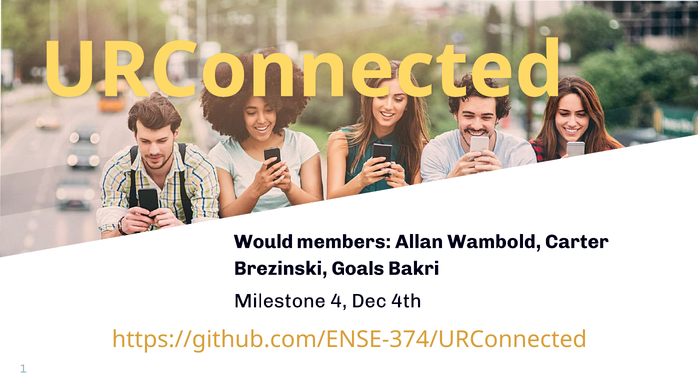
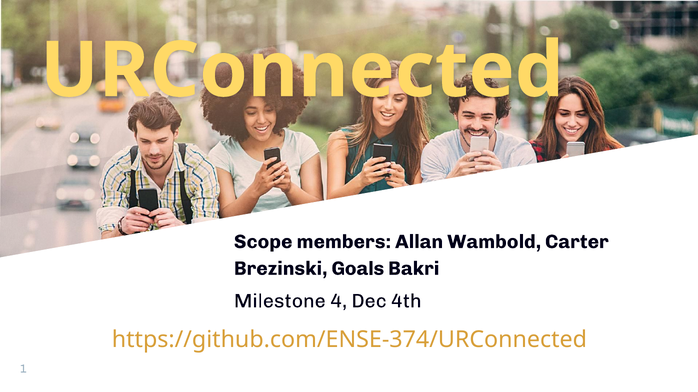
Would: Would -> Scope
